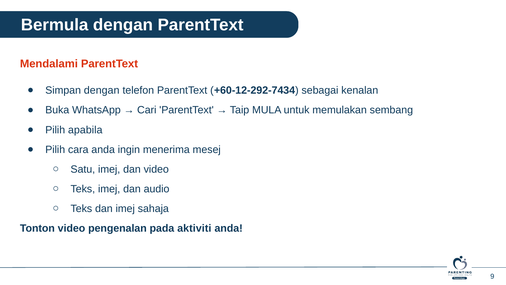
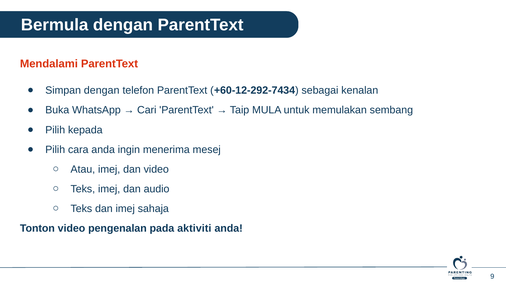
apabila: apabila -> kepada
Satu: Satu -> Atau
